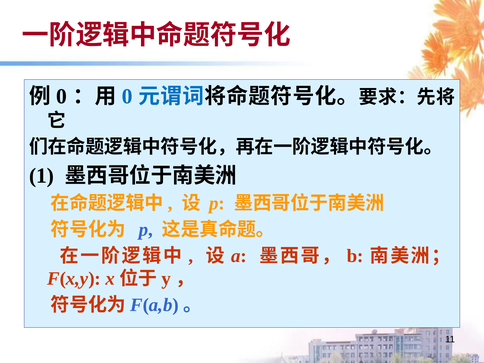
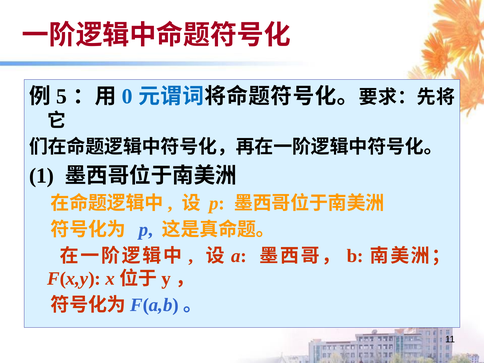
0 at (62, 96): 0 -> 5
